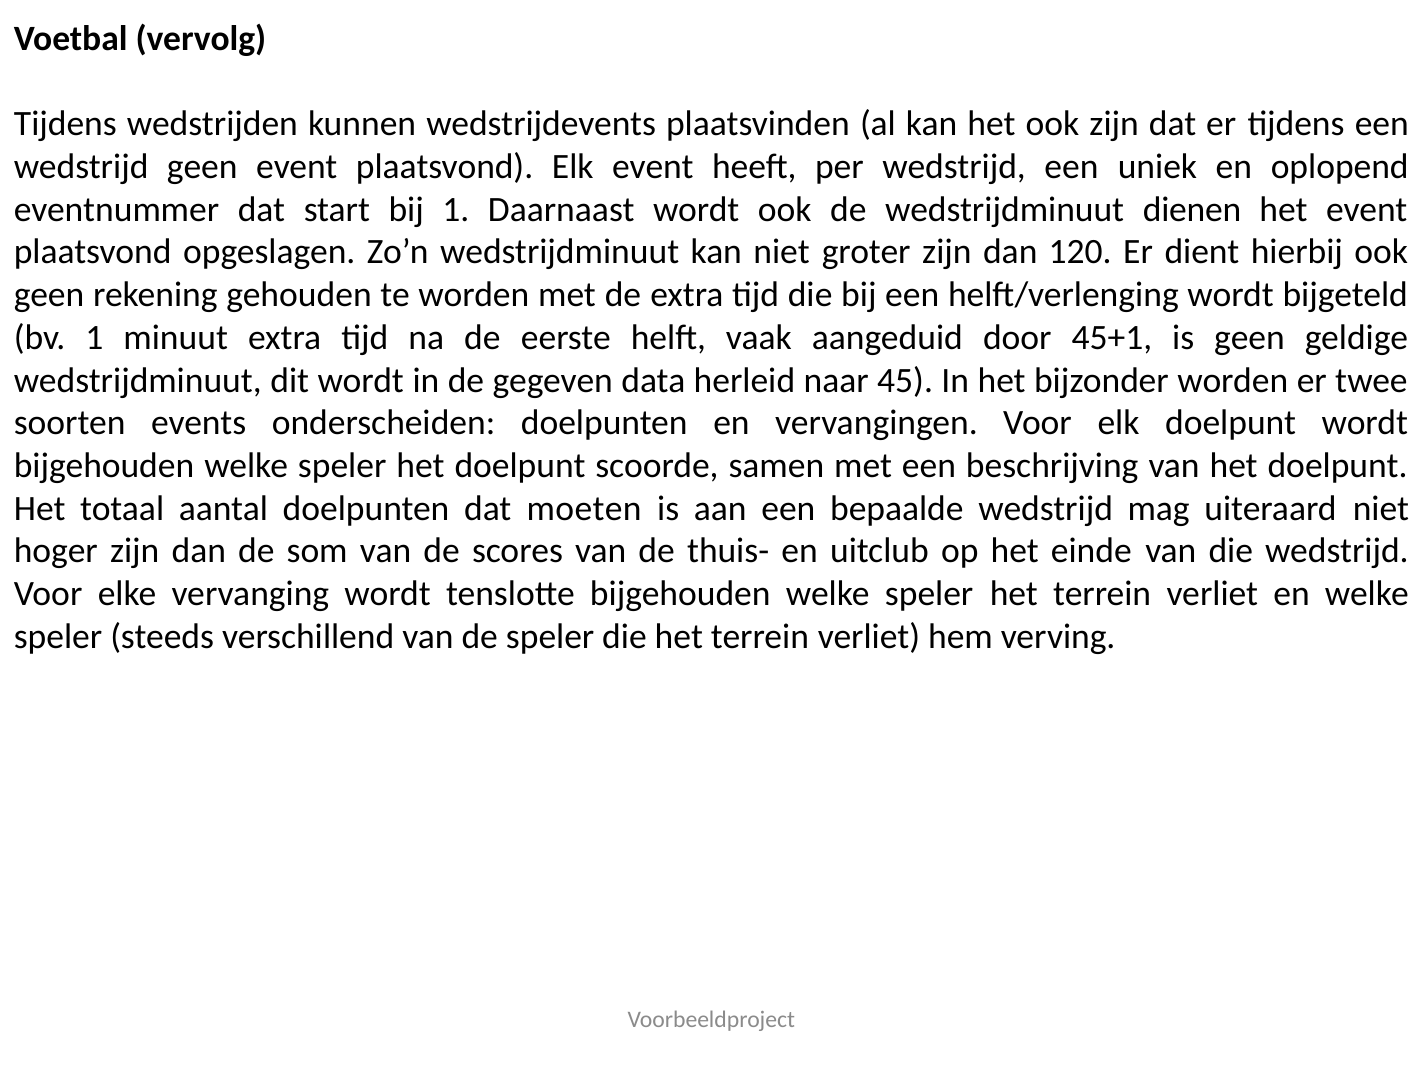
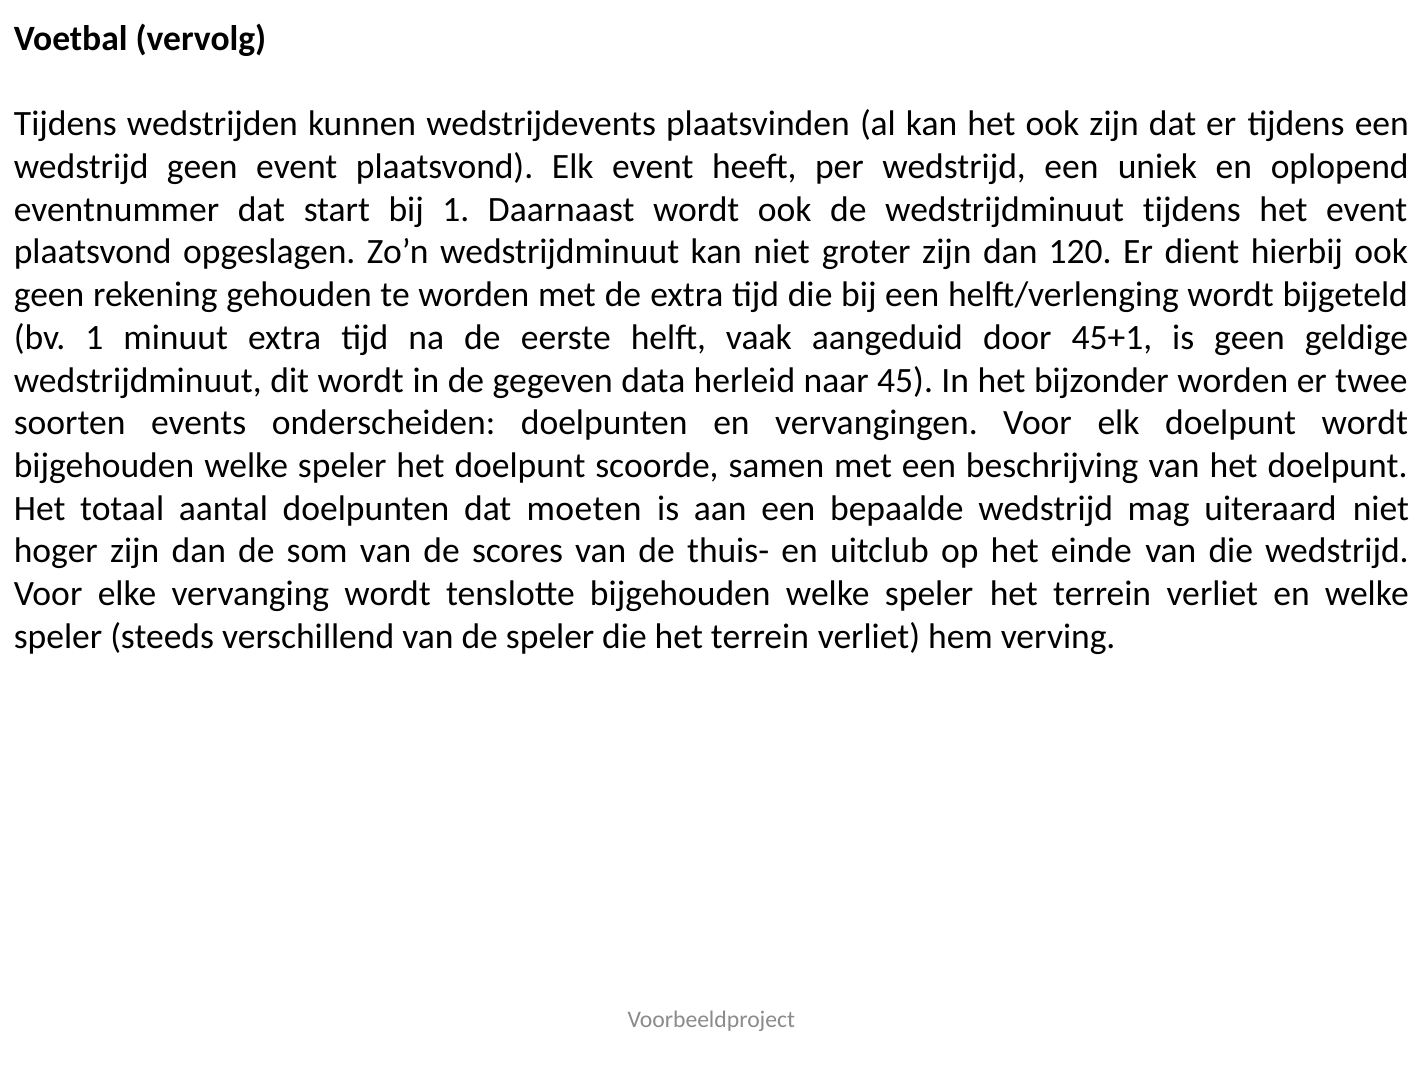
wedstrijdminuut dienen: dienen -> tijdens
